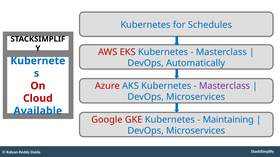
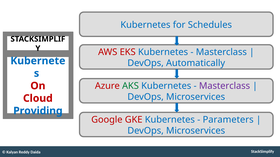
AKS colour: blue -> green
Available: Available -> Providing
Maintaining: Maintaining -> Parameters
